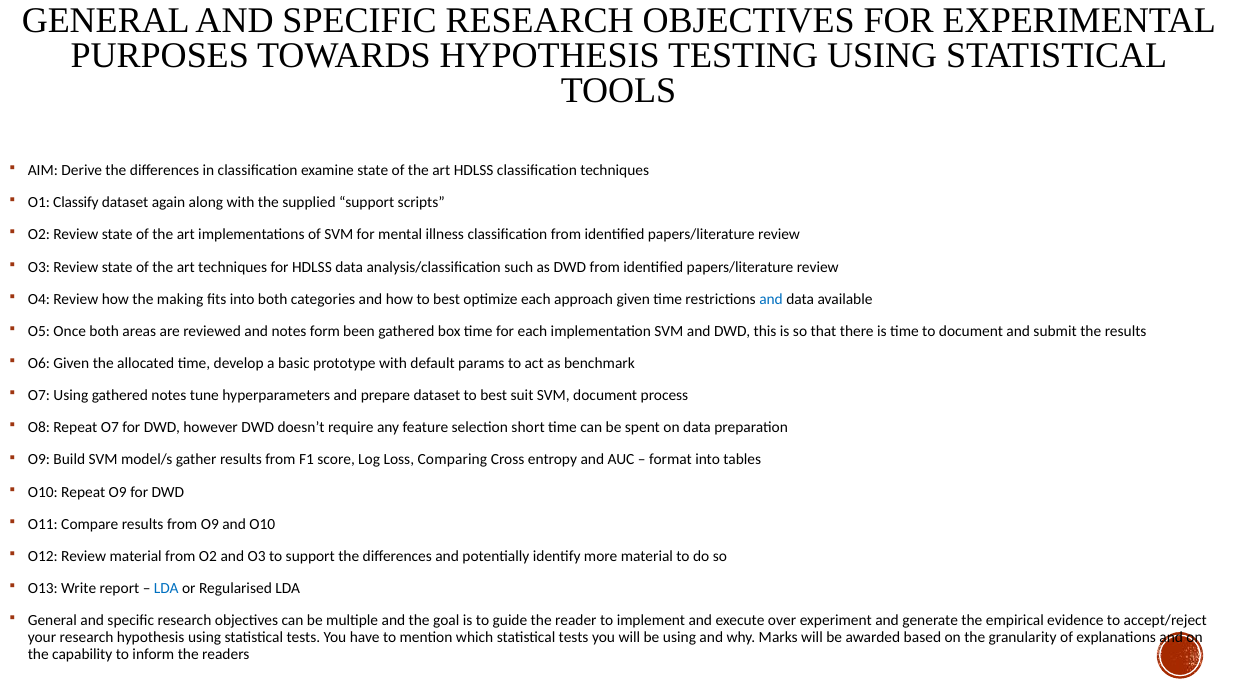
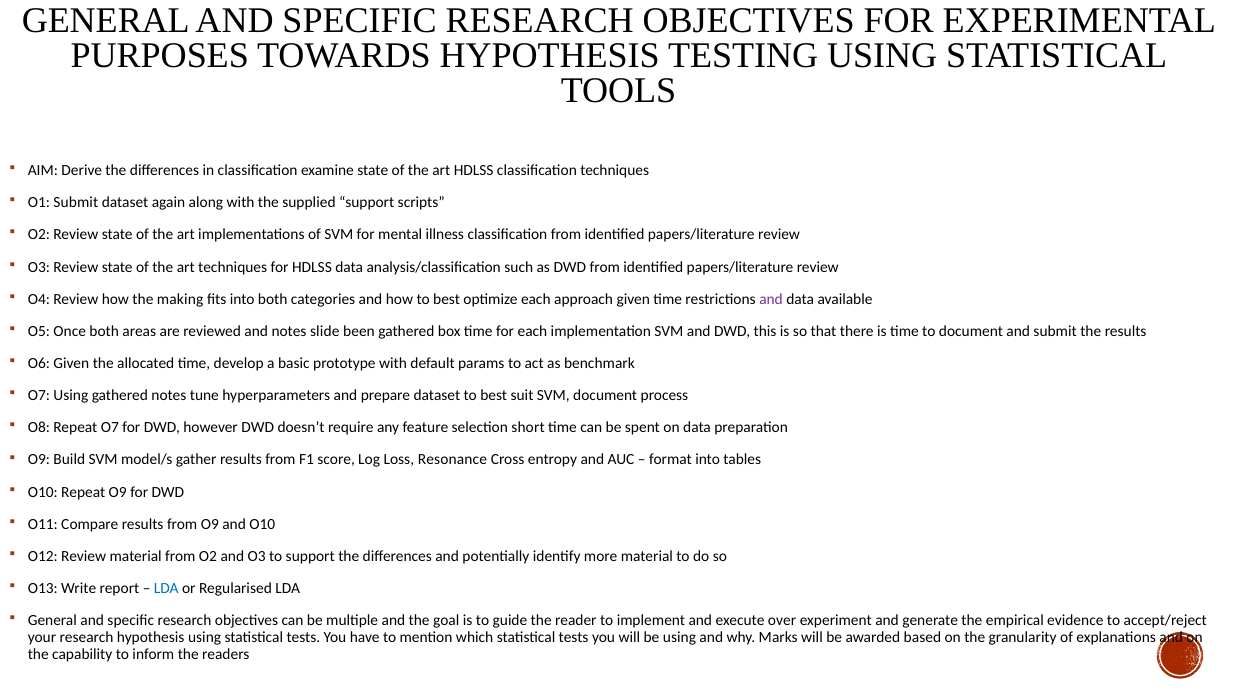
O1 Classify: Classify -> Submit
and at (771, 299) colour: blue -> purple
form: form -> slide
Comparing: Comparing -> Resonance
